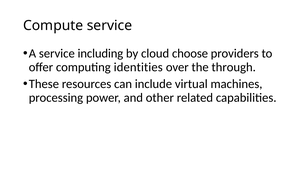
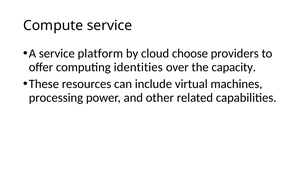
including: including -> platform
through: through -> capacity
